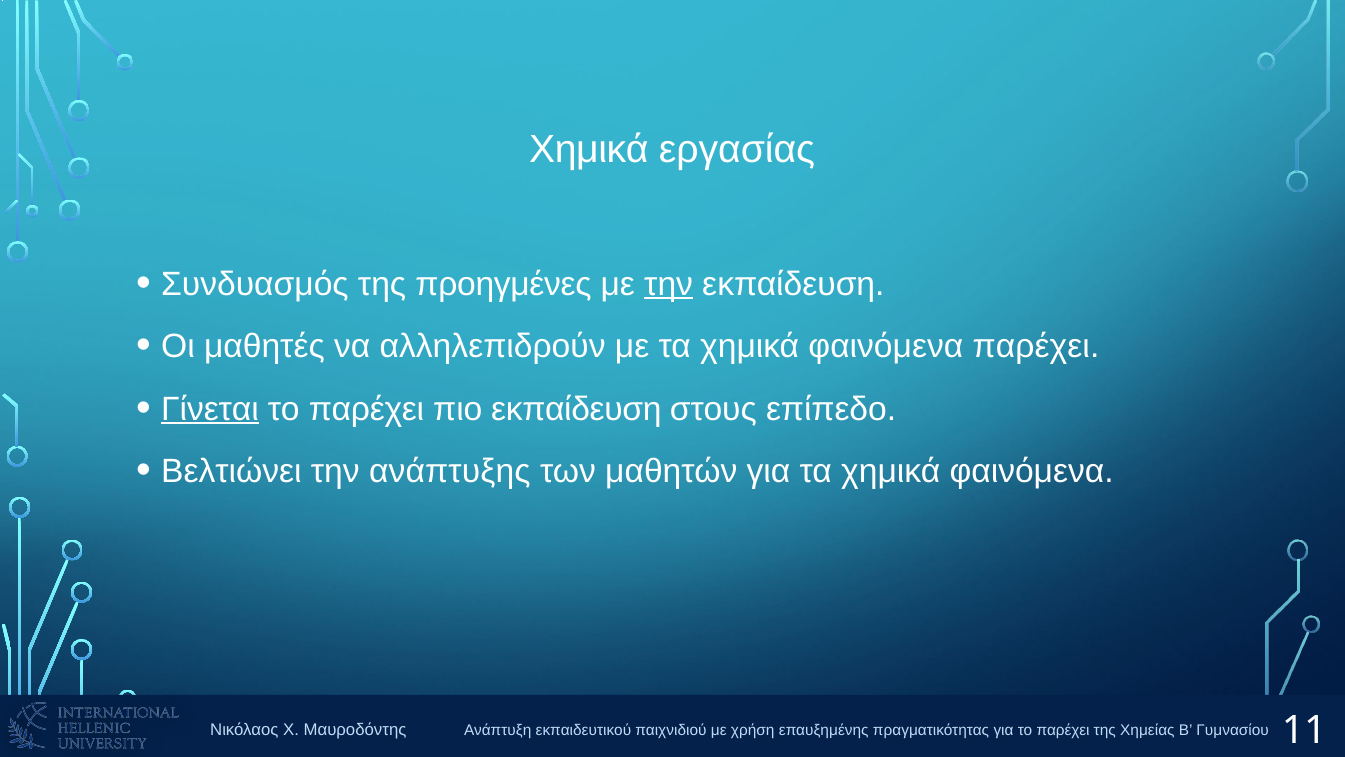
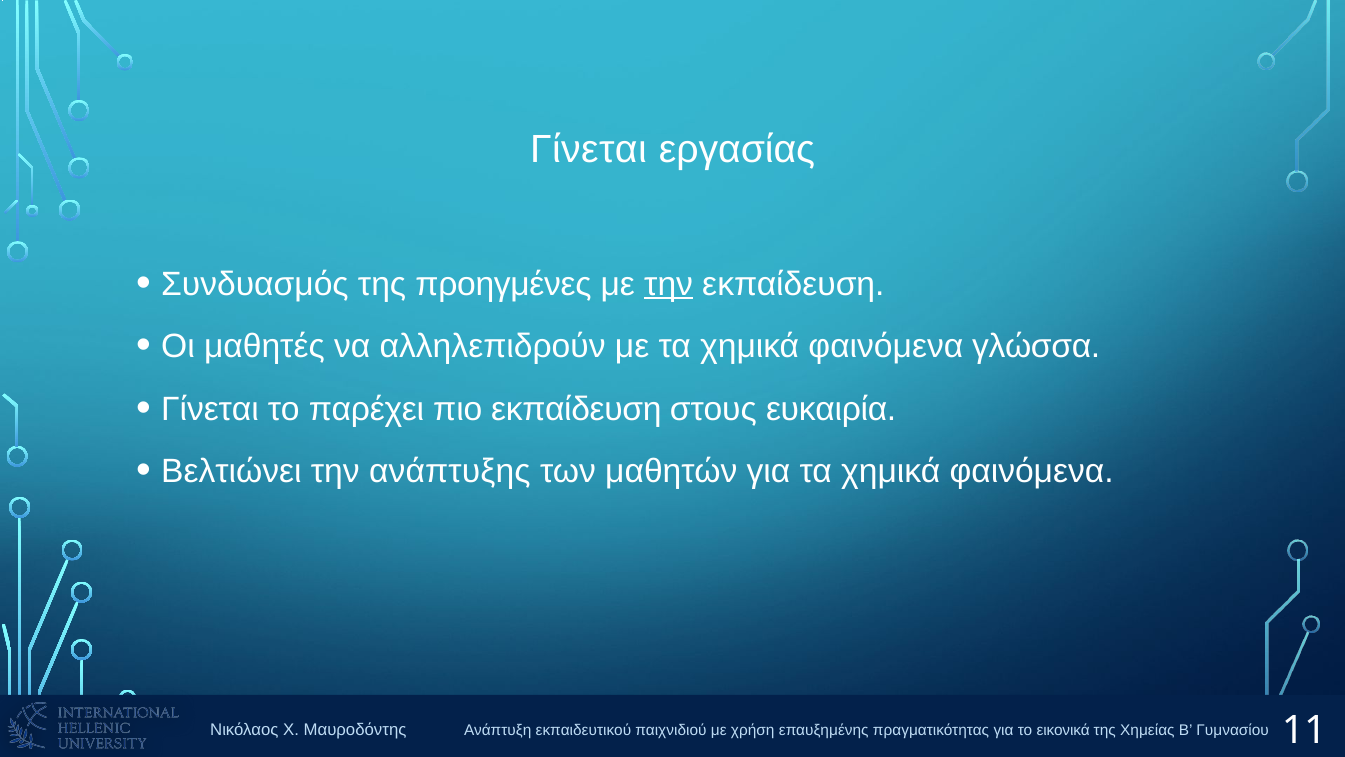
Χημικά at (589, 150): Χημικά -> Γίνεται
φαινόμενα παρέχει: παρέχει -> γλώσσα
Γίνεται at (210, 409) underline: present -> none
επίπεδο: επίπεδο -> ευκαιρία
για το παρέχει: παρέχει -> εικονικά
